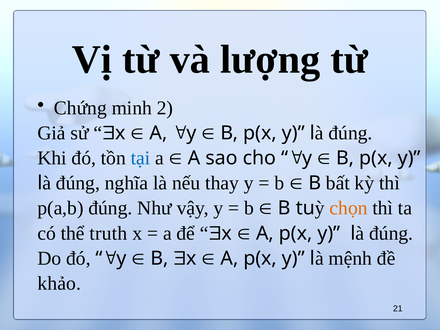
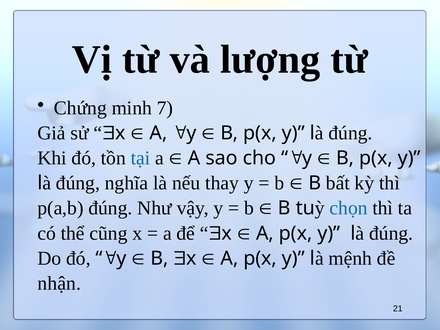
2: 2 -> 7
chọn colour: orange -> blue
truth: truth -> cũng
khảo: khảo -> nhận
